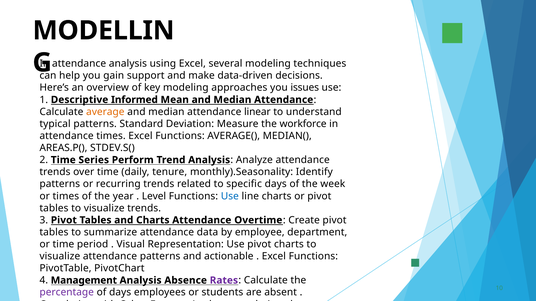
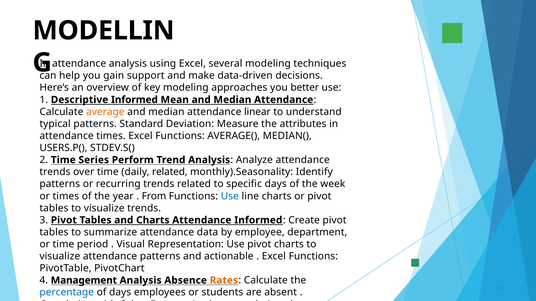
issues: issues -> better
workforce: workforce -> attributes
AREAS.P(: AREAS.P( -> USERS.P(
daily tenure: tenure -> related
Level: Level -> From
Attendance Overtime: Overtime -> Informed
Rates colour: purple -> orange
percentage colour: purple -> blue
